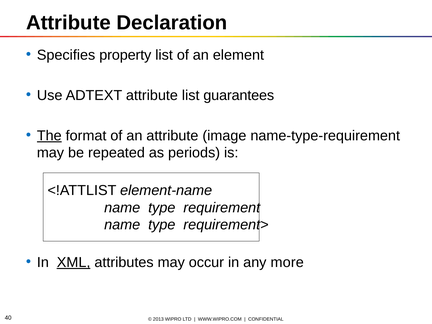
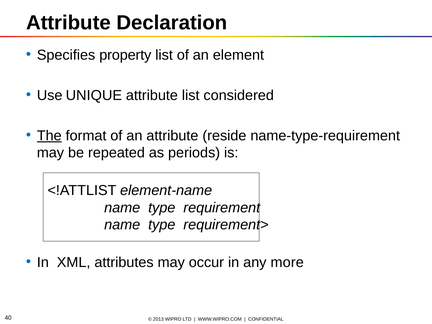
ADTEXT: ADTEXT -> UNIQUE
guarantees: guarantees -> considered
image: image -> reside
XML underline: present -> none
